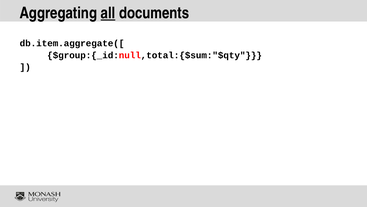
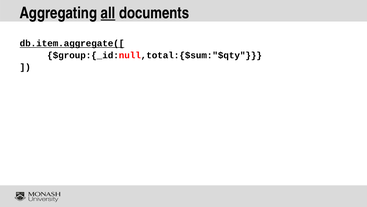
db.item.aggregate([ underline: none -> present
